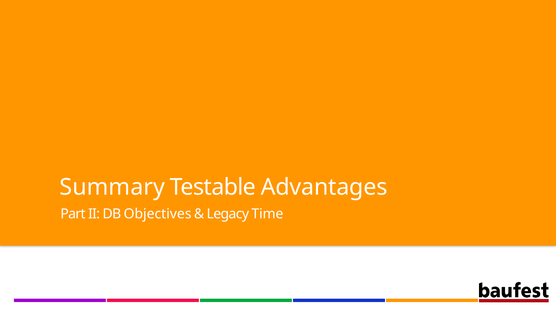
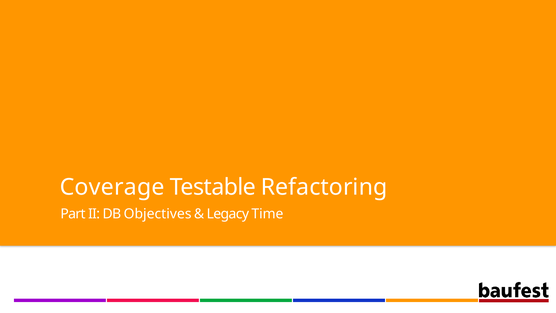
Summary: Summary -> Coverage
Advantages: Advantages -> Refactoring
